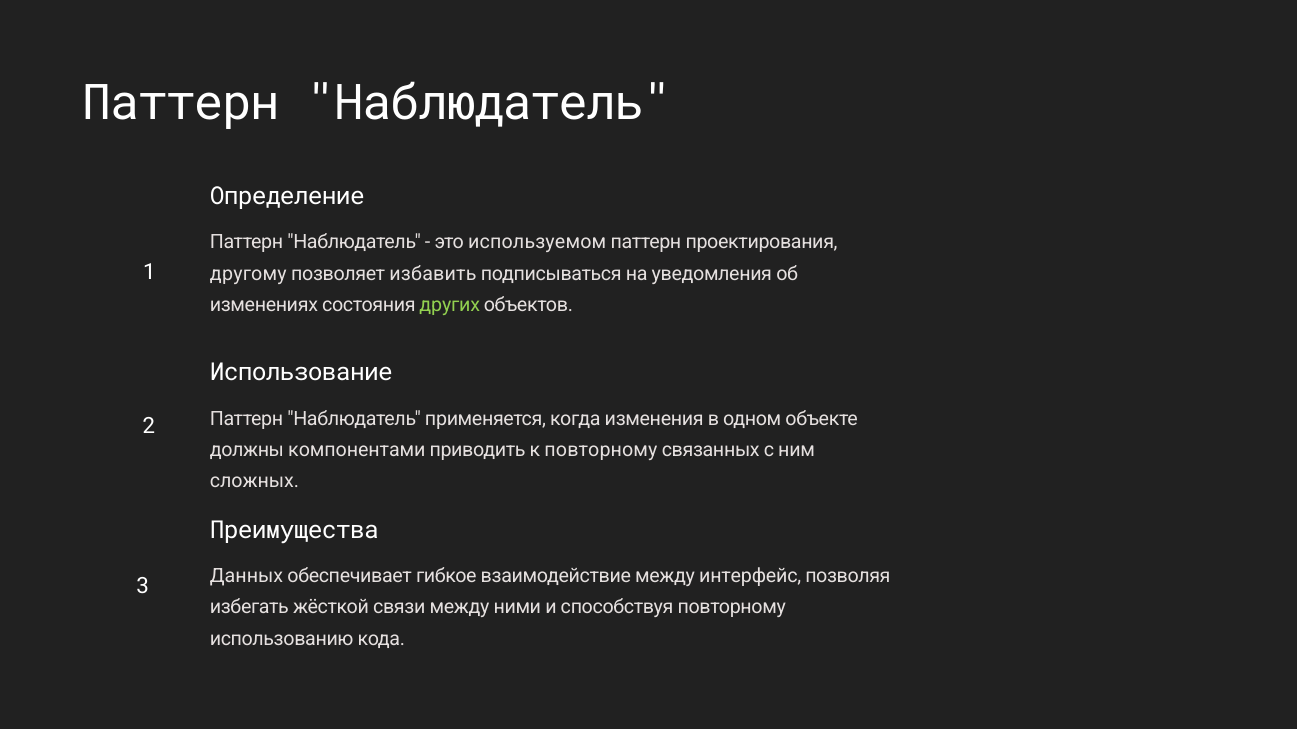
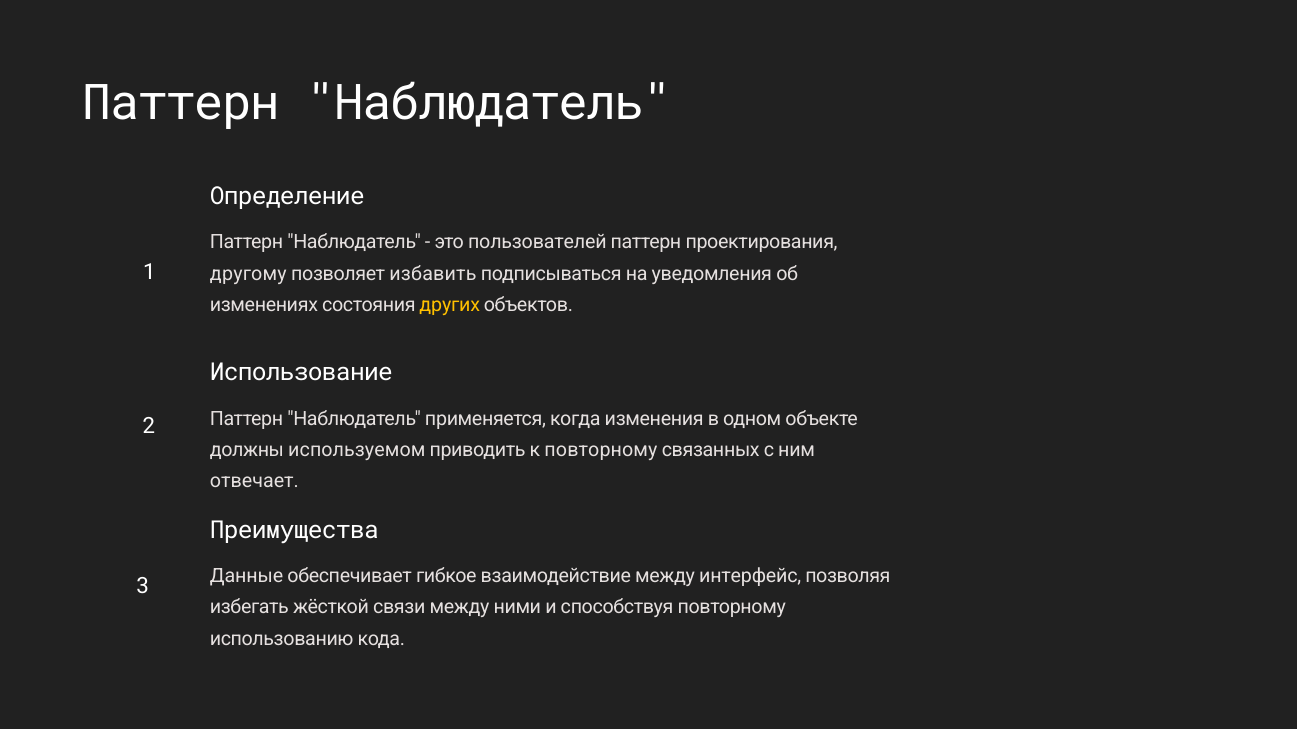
используемом: используемом -> пользователей
других colour: light green -> yellow
компонентами: компонентами -> используемом
сложных: сложных -> отвечает
Данных: Данных -> Данные
